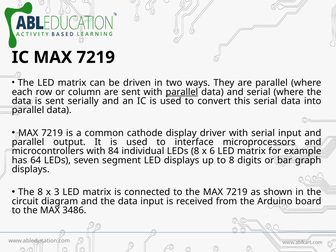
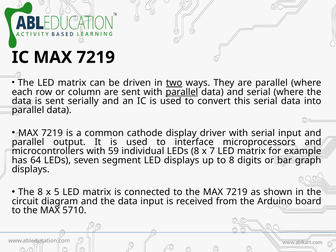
two underline: none -> present
84: 84 -> 59
6: 6 -> 7
3: 3 -> 5
3486: 3486 -> 5710
